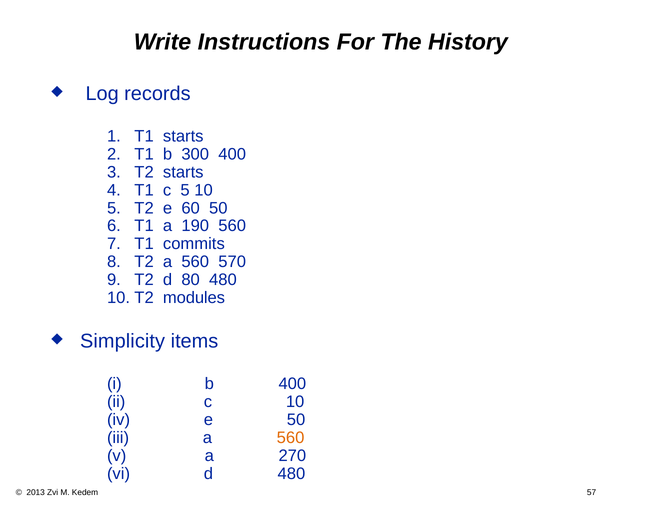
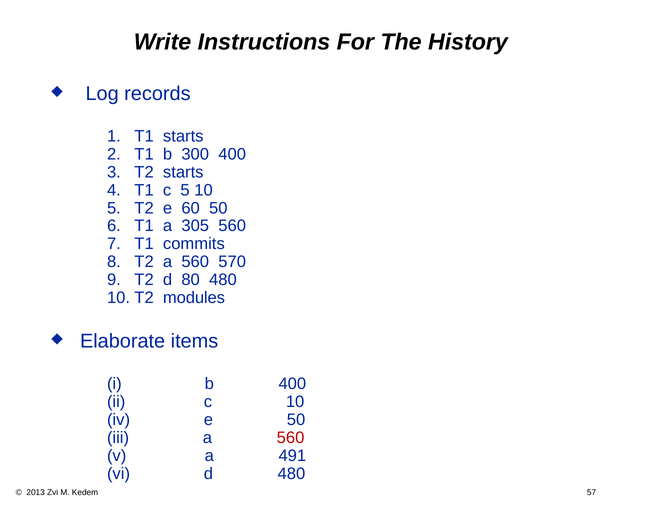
190: 190 -> 305
Simplicity: Simplicity -> Elaborate
560 at (291, 437) colour: orange -> red
270: 270 -> 491
